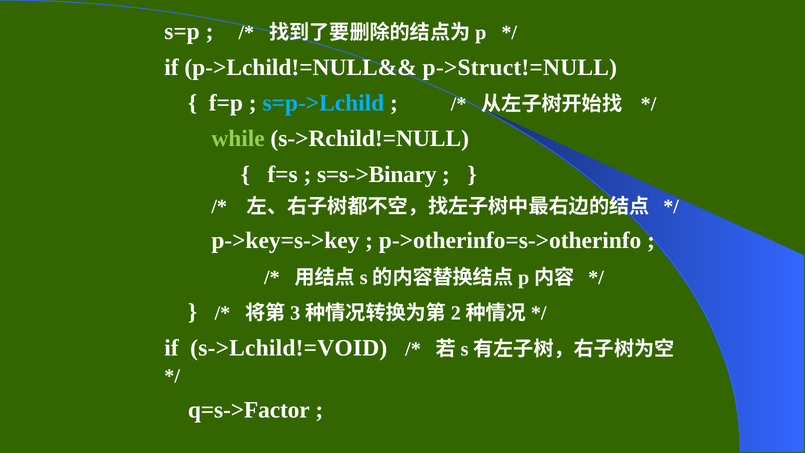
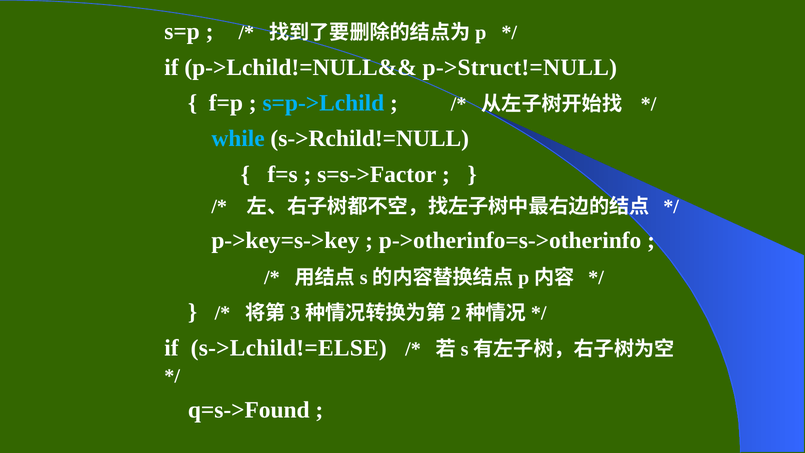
while colour: light green -> light blue
s=s->Binary: s=s->Binary -> s=s->Factor
s->Lchild!=VOID: s->Lchild!=VOID -> s->Lchild!=ELSE
q=s->Factor: q=s->Factor -> q=s->Found
